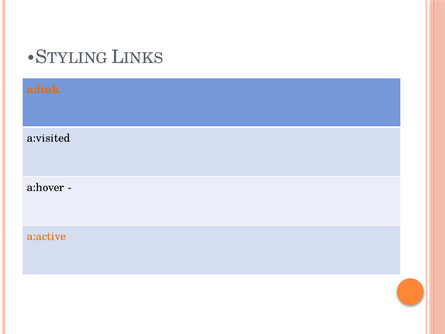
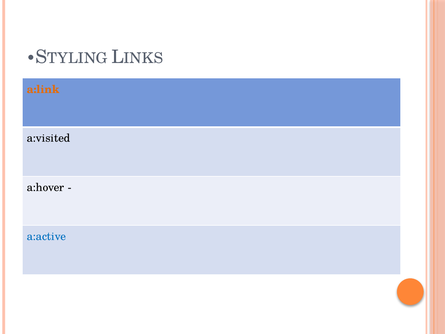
a:active colour: orange -> blue
